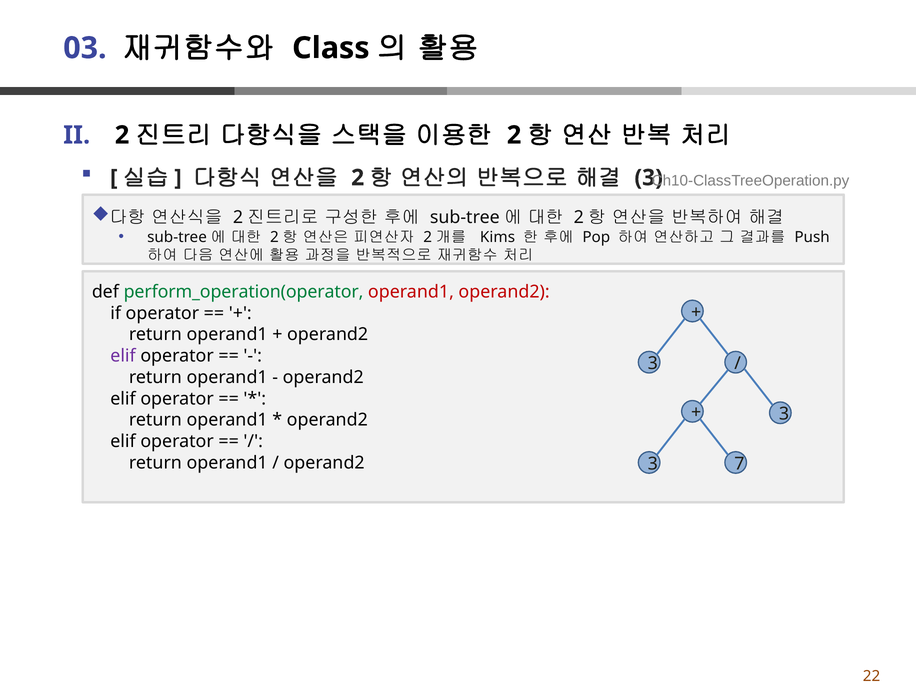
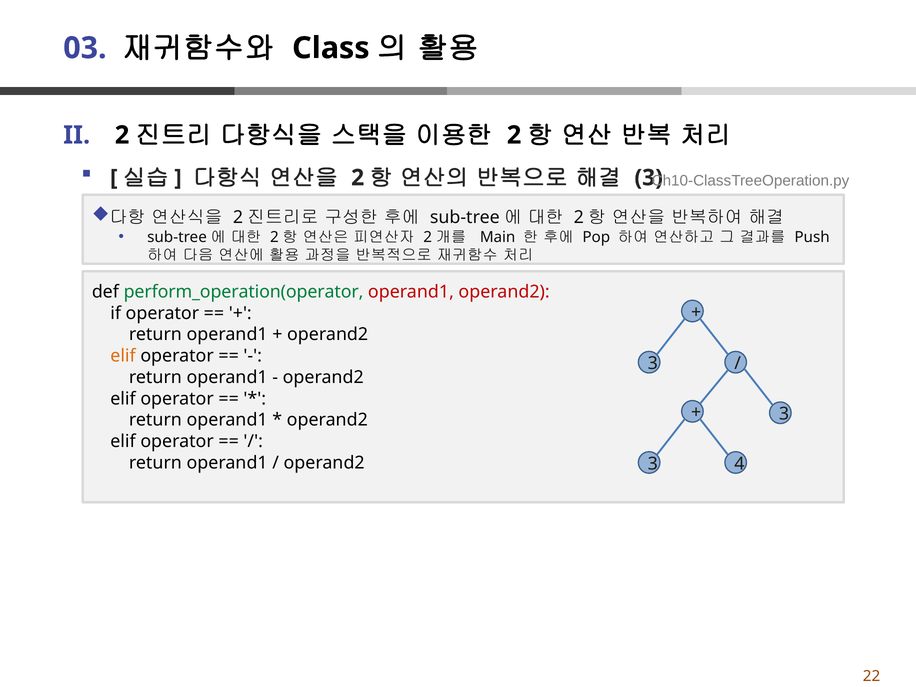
Kims: Kims -> Main
elif at (123, 356) colour: purple -> orange
7: 7 -> 4
